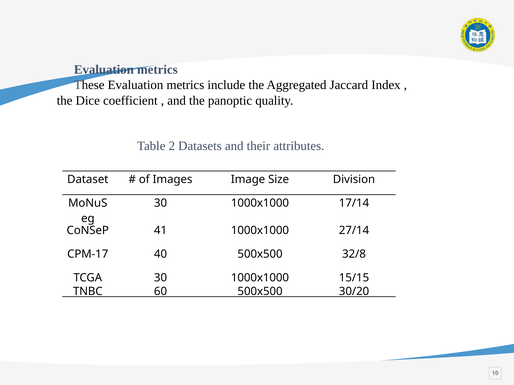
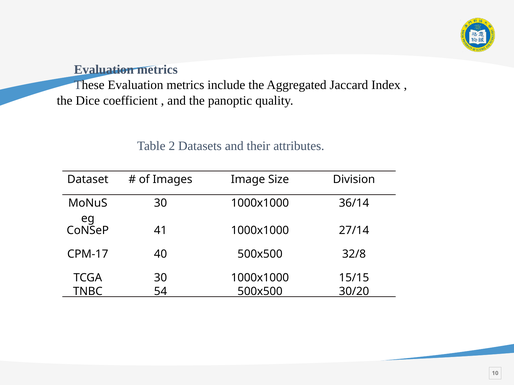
17/14: 17/14 -> 36/14
60: 60 -> 54
